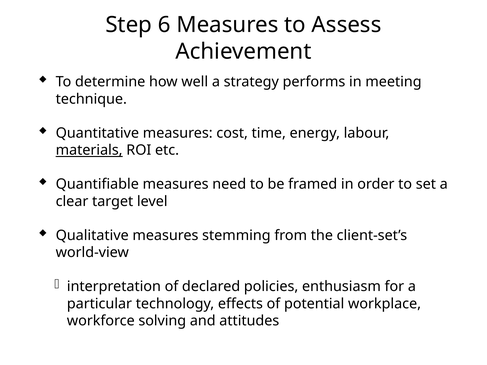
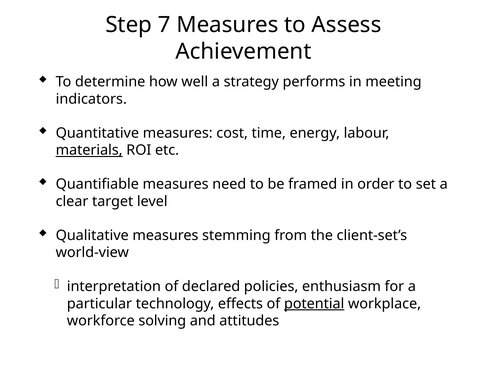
6: 6 -> 7
technique: technique -> indicators
potential underline: none -> present
